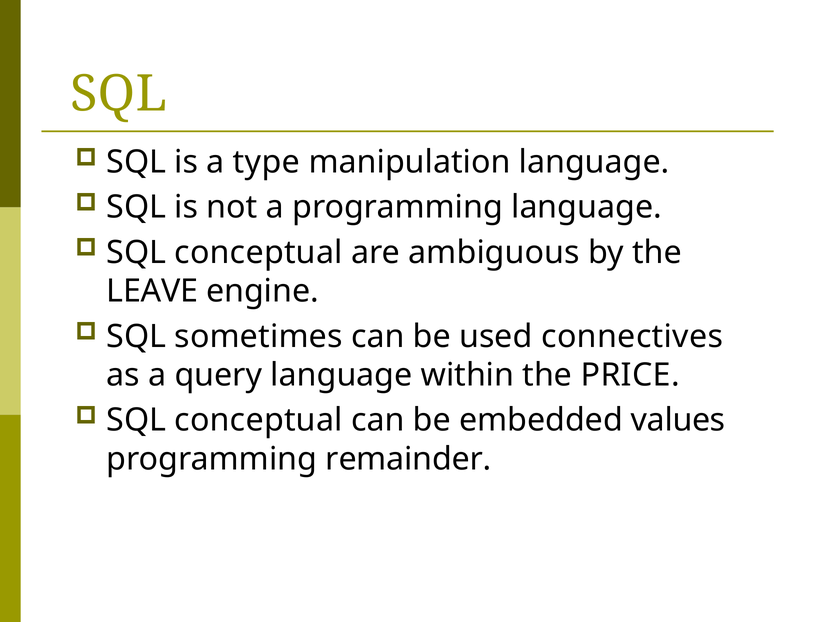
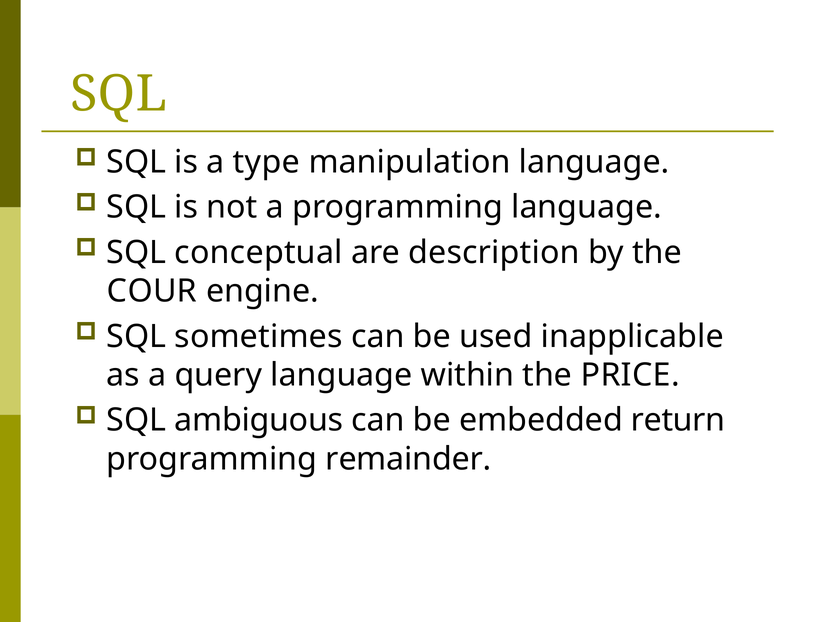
ambiguous: ambiguous -> description
LEAVE: LEAVE -> COUR
connectives: connectives -> inapplicable
conceptual at (259, 420): conceptual -> ambiguous
values: values -> return
